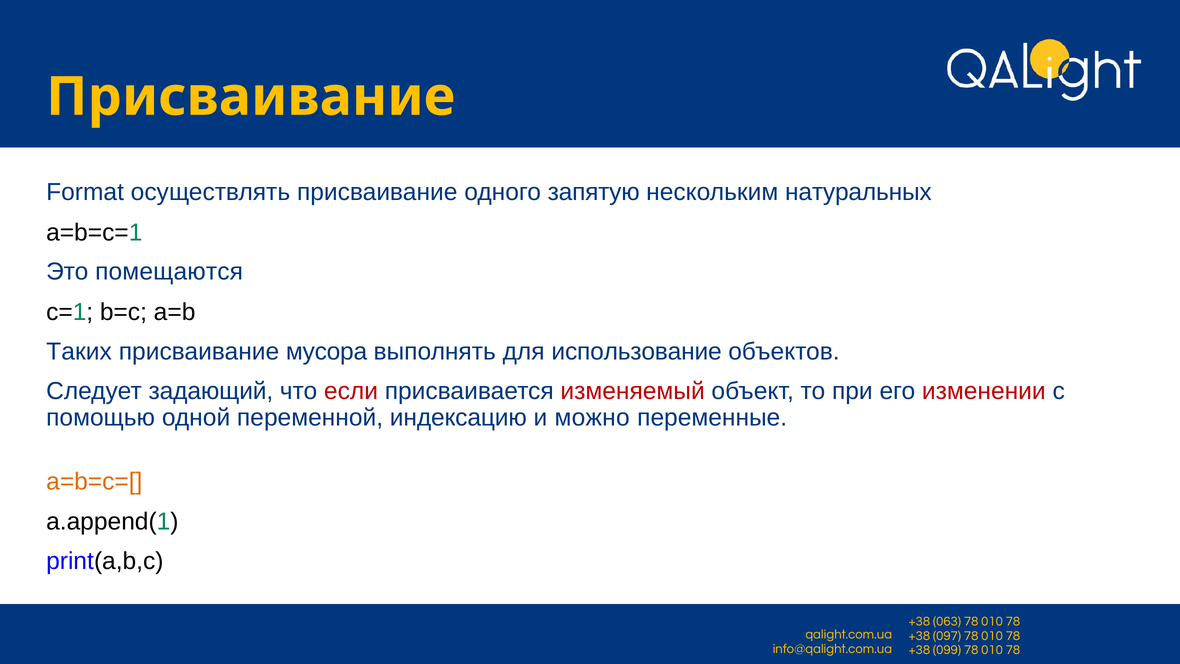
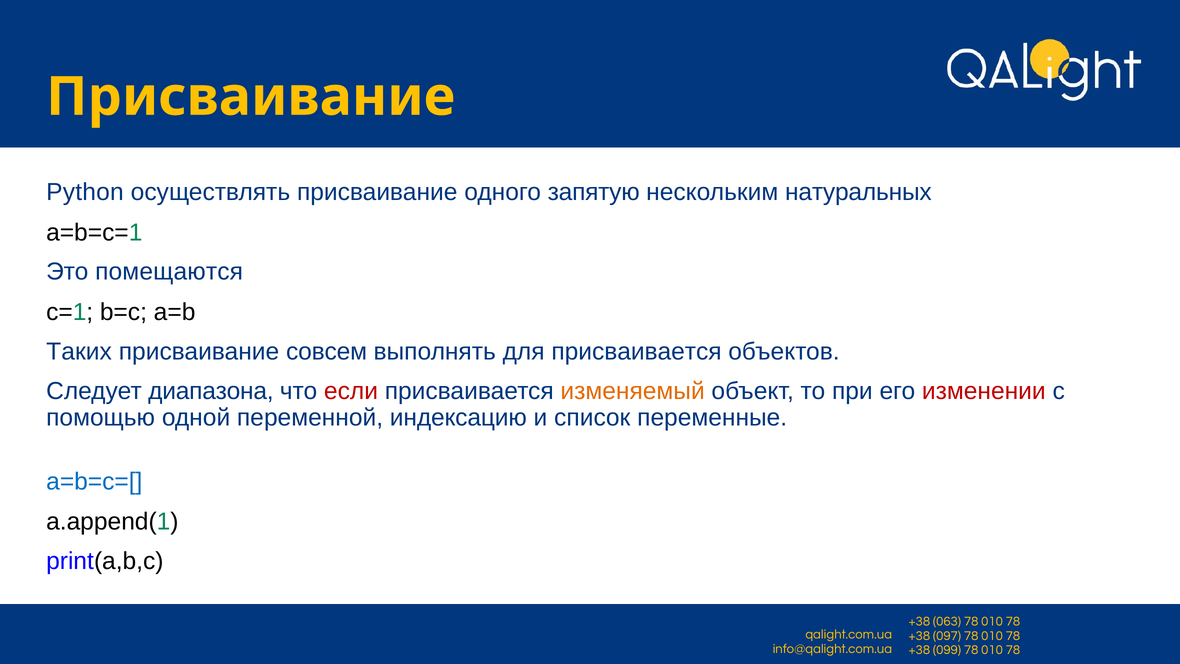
Format: Format -> Python
мусора: мусора -> совсем
для использование: использование -> присваивается
задающий: задающий -> диапазона
изменяемый colour: red -> orange
можно: можно -> список
a=b=c=[ colour: orange -> blue
